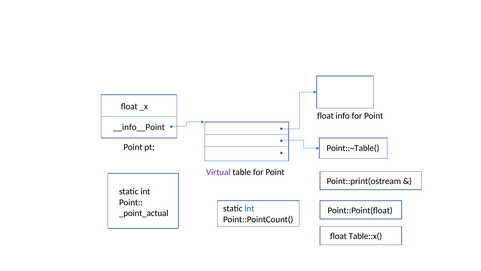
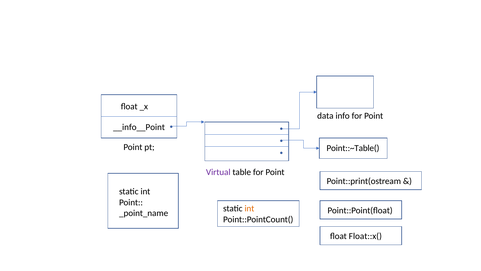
float at (325, 116): float -> data
int at (249, 208) colour: blue -> orange
_point_actual: _point_actual -> _point_name
Table::x(: Table::x( -> Float::x(
